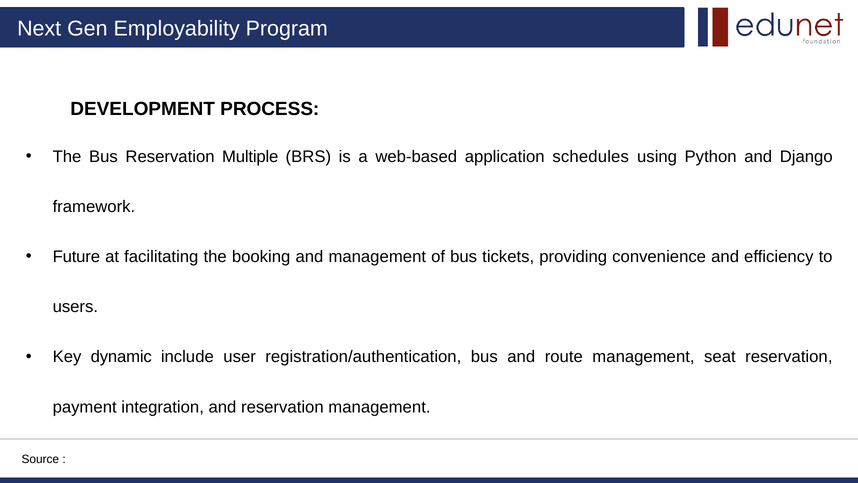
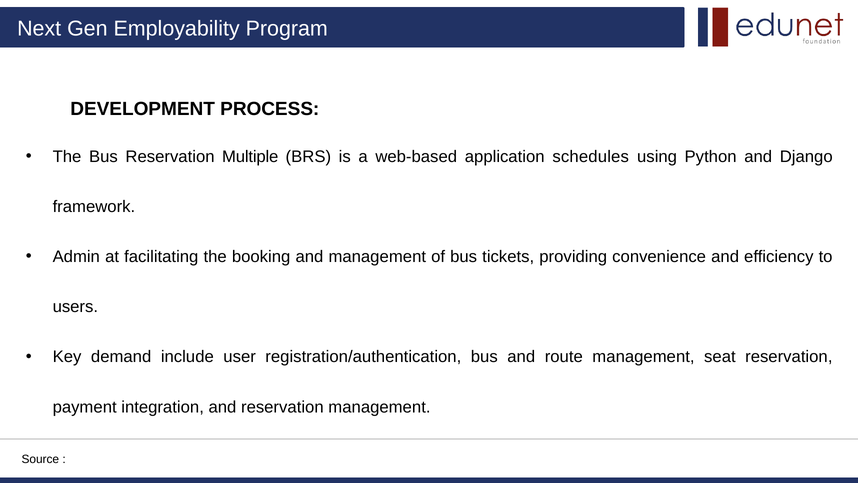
Future: Future -> Admin
dynamic: dynamic -> demand
